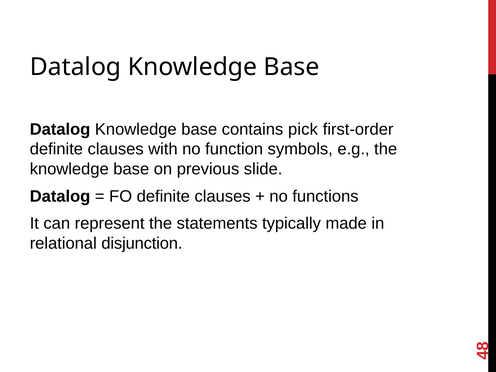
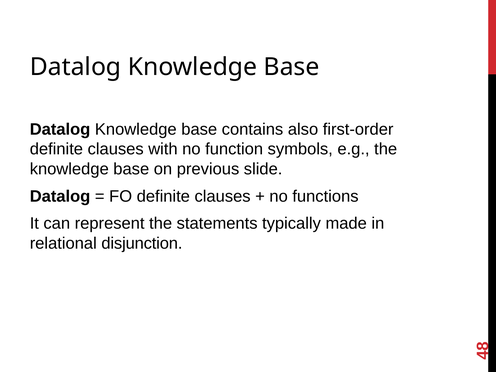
pick: pick -> also
